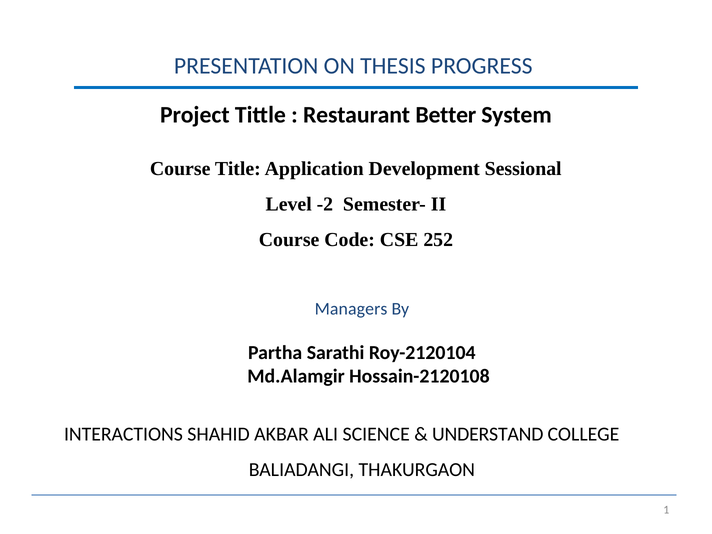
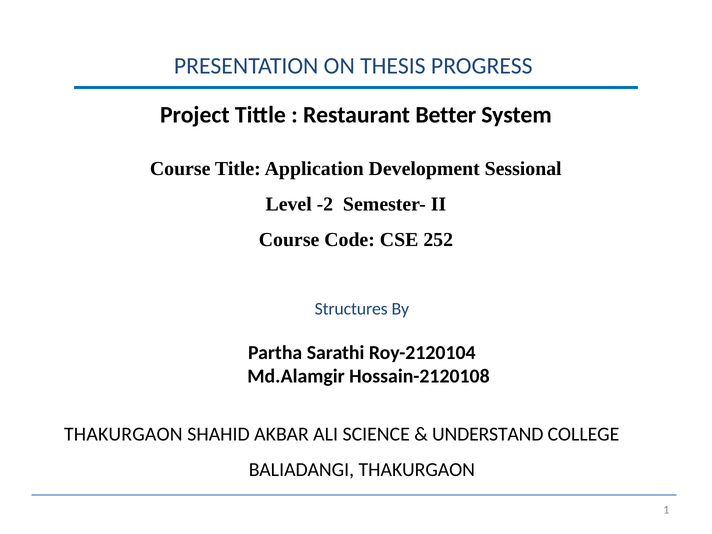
Managers: Managers -> Structures
INTERACTIONS at (123, 434): INTERACTIONS -> THAKURGAON
